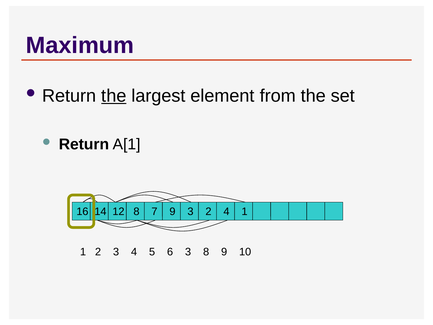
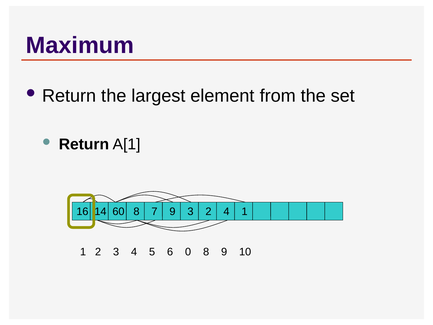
the at (114, 96) underline: present -> none
12: 12 -> 60
6 3: 3 -> 0
